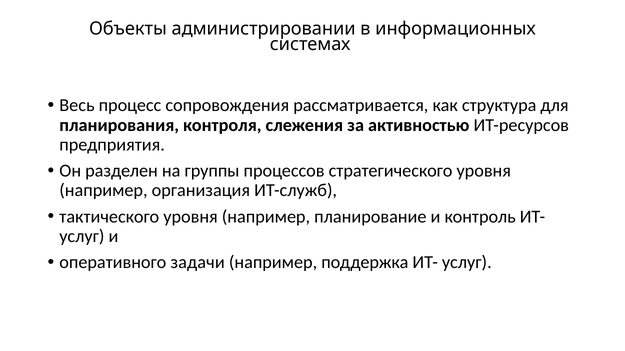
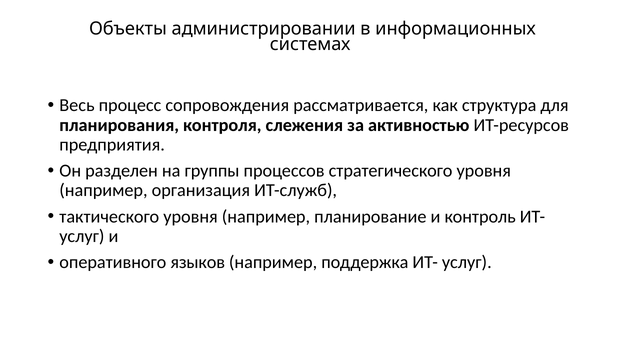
задачи: задачи -> языков
